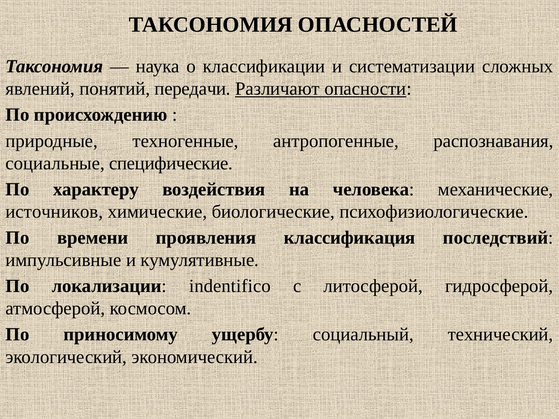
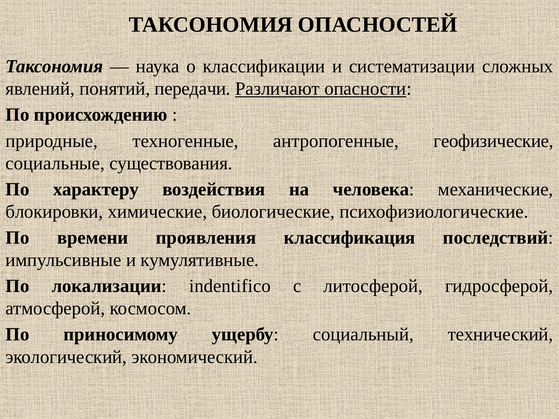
распознавания: распознавания -> геофизические
специфические: специфические -> существования
источников: источников -> блокировки
